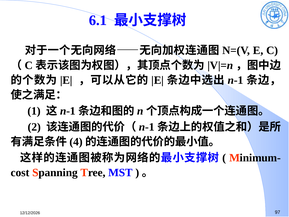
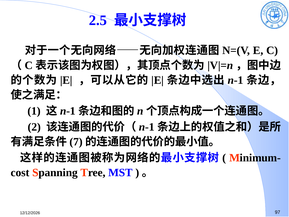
6.1: 6.1 -> 2.5
4: 4 -> 7
